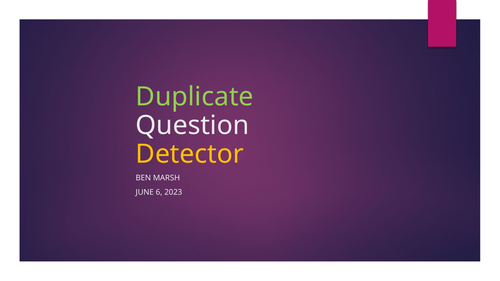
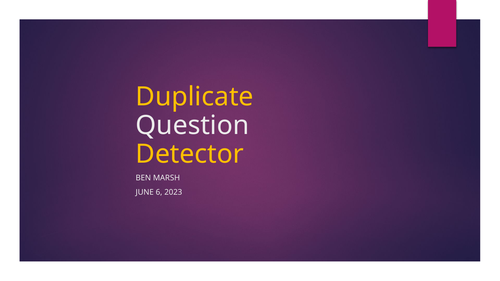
Duplicate colour: light green -> yellow
